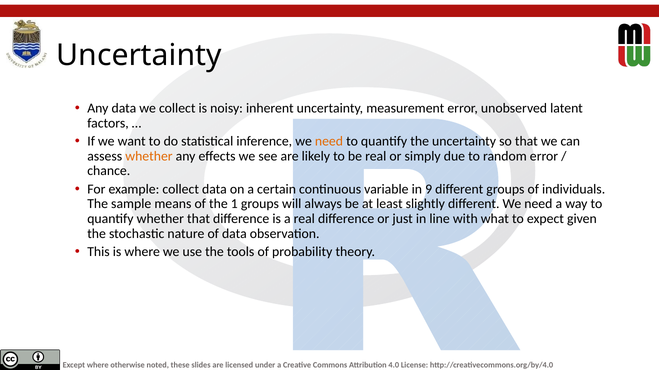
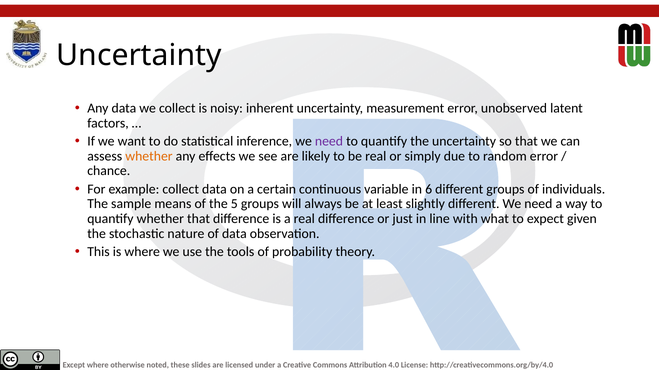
need at (329, 142) colour: orange -> purple
9: 9 -> 6
1: 1 -> 5
